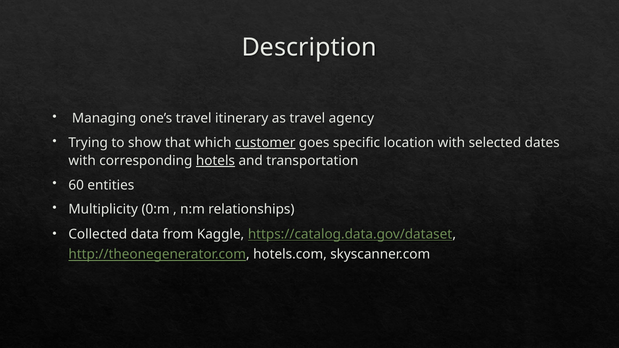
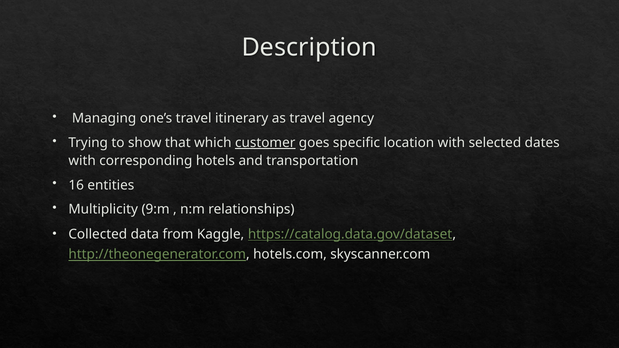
hotels underline: present -> none
60: 60 -> 16
0:m: 0:m -> 9:m
